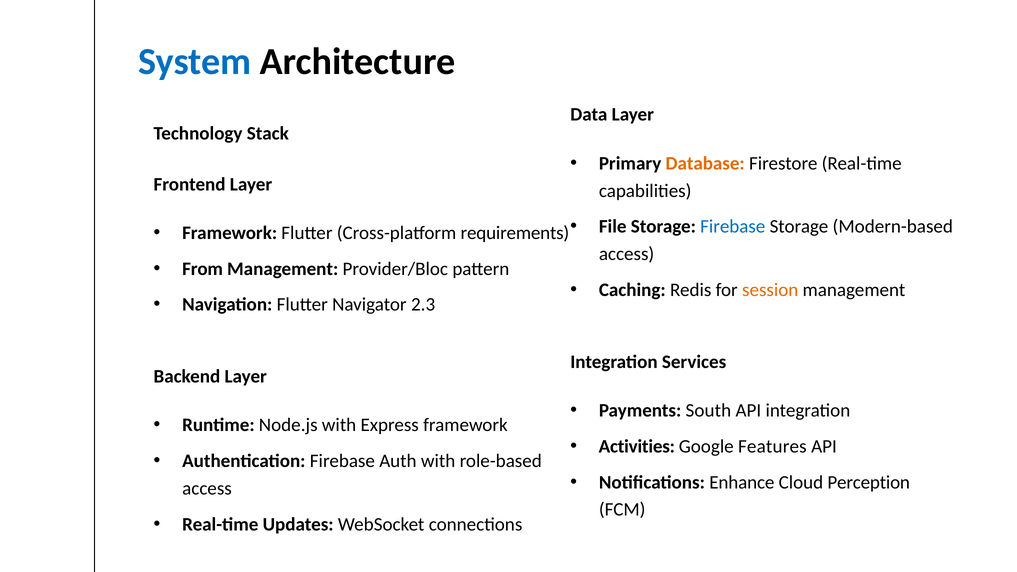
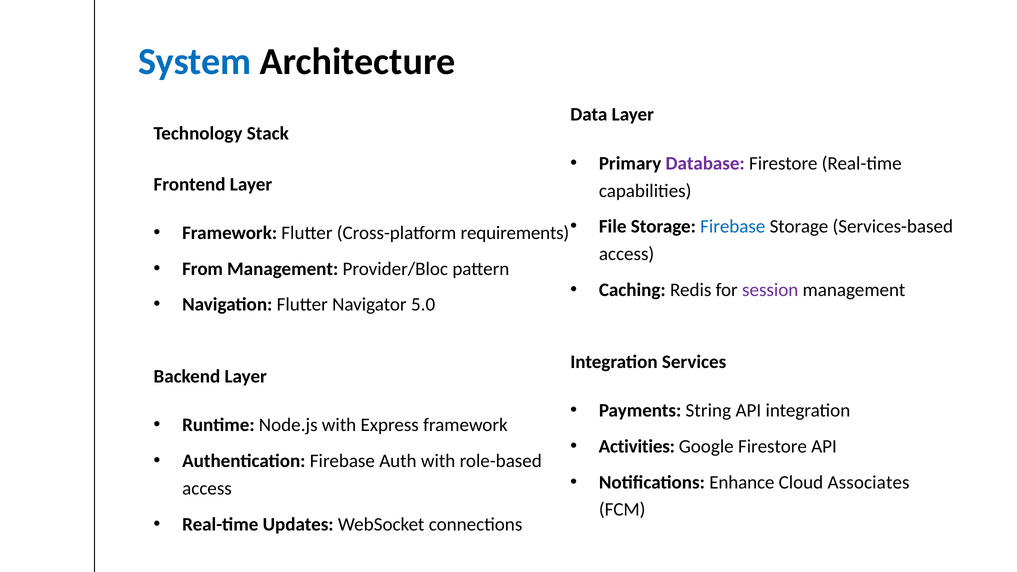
Database colour: orange -> purple
Modern-based: Modern-based -> Services-based
session colour: orange -> purple
2.3: 2.3 -> 5.0
South: South -> String
Google Features: Features -> Firestore
Perception: Perception -> Associates
